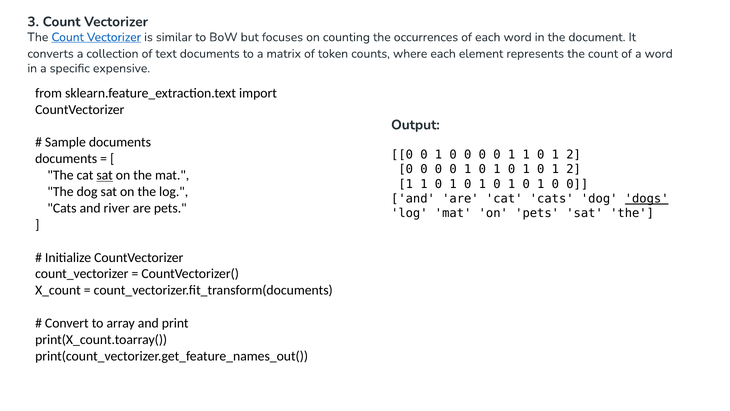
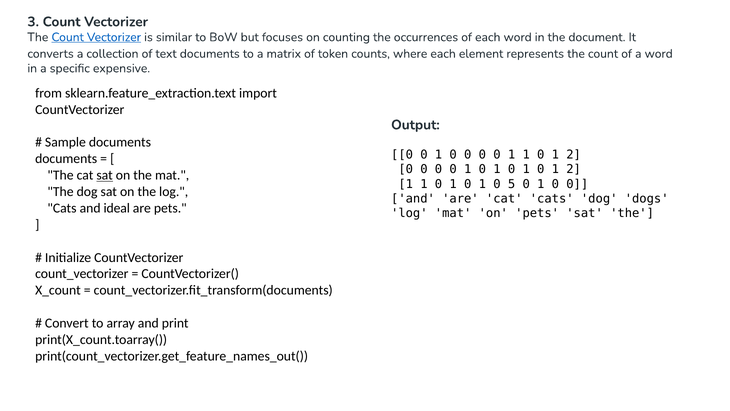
1 at (512, 184): 1 -> 5
dogs underline: present -> none
river: river -> ideal
